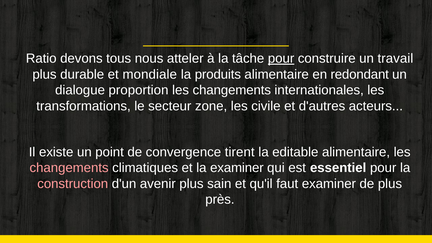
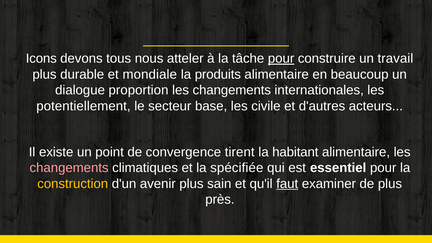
Ratio: Ratio -> Icons
redondant: redondant -> beaucoup
transformations: transformations -> potentiellement
zone: zone -> base
editable: editable -> habitant
la examiner: examiner -> spécifiée
construction colour: pink -> yellow
faut underline: none -> present
